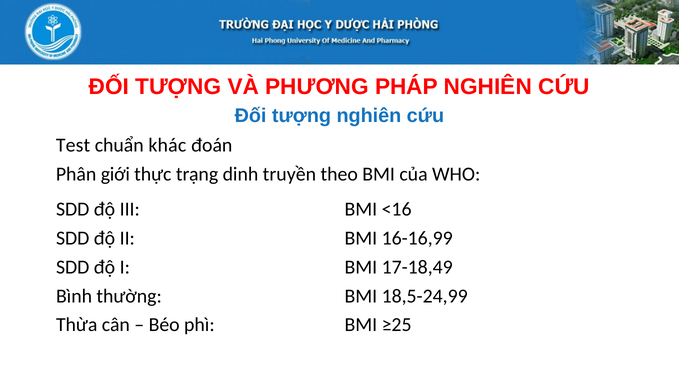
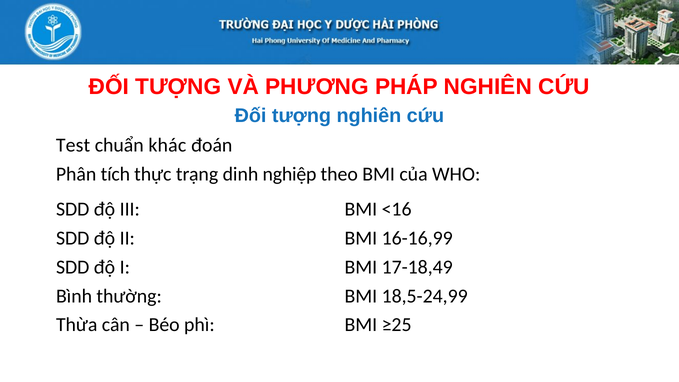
giới: giới -> tích
truyền: truyền -> nghiệp
